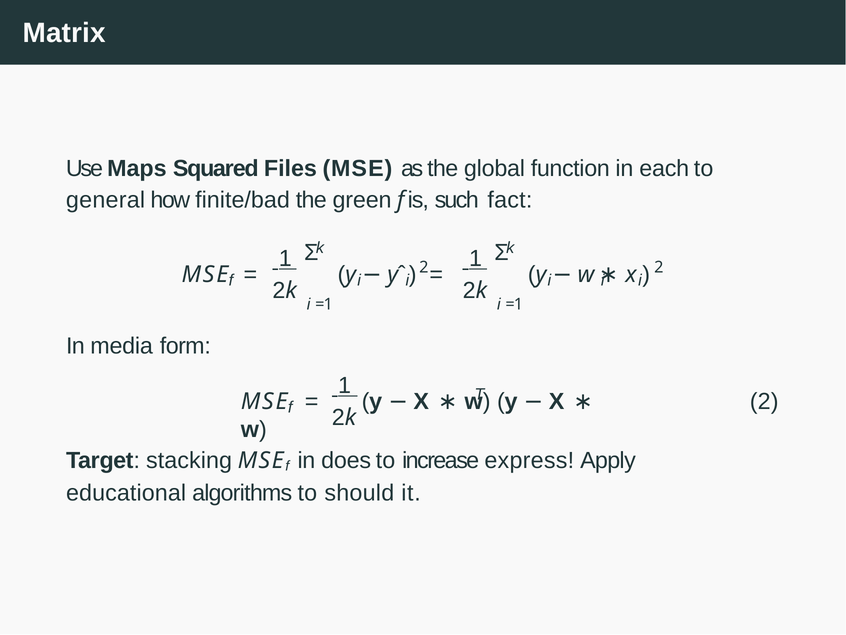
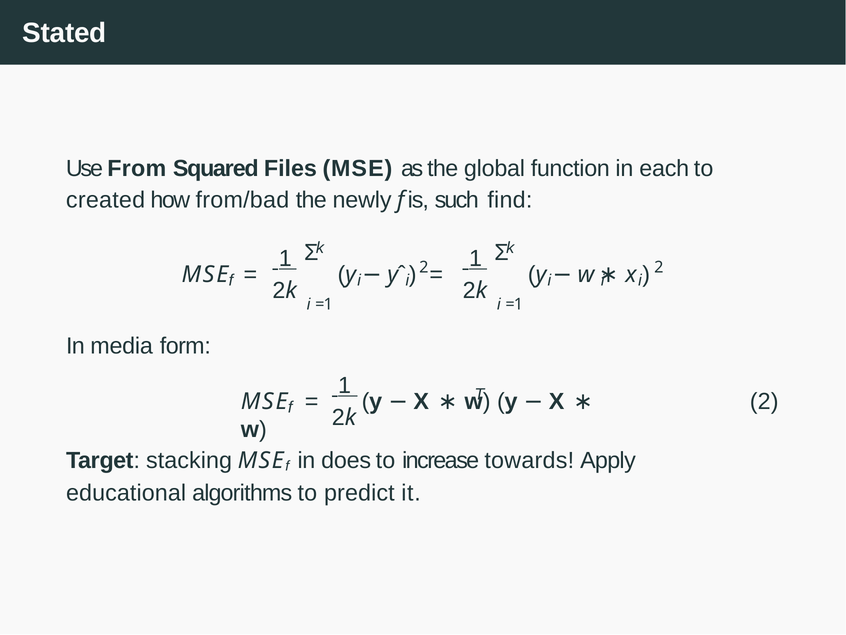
Matrix: Matrix -> Stated
Maps: Maps -> From
general: general -> created
finite/bad: finite/bad -> from/bad
green: green -> newly
fact: fact -> find
express: express -> towards
should: should -> predict
